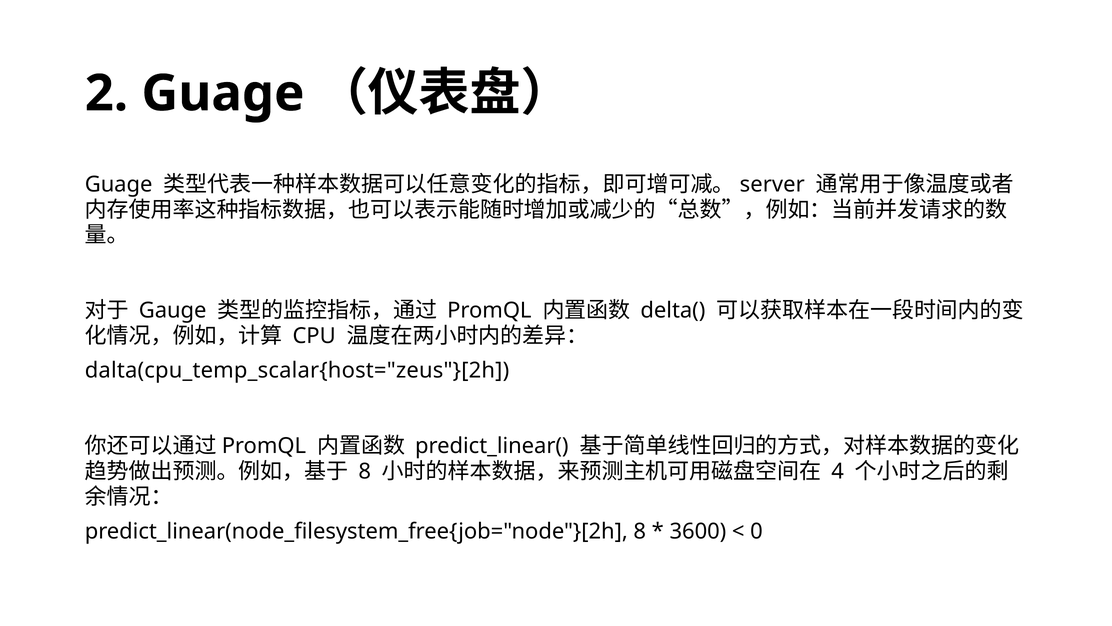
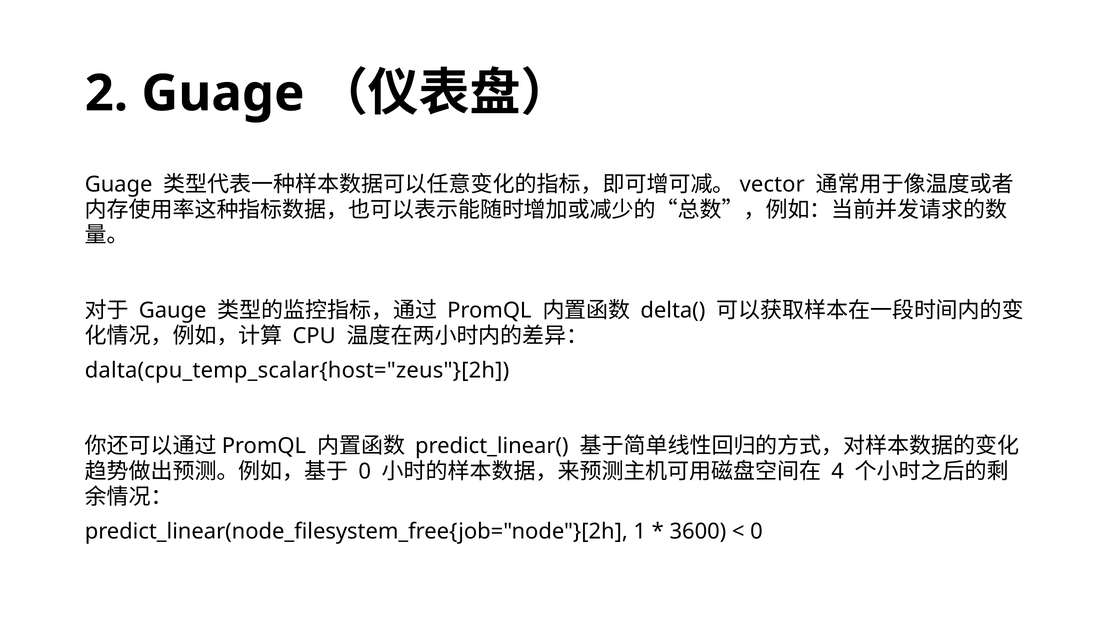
server: server -> vector
8 at (365, 471): 8 -> 0
predict_linear(node_filesystem_free{job="node"}[2h 8: 8 -> 1
